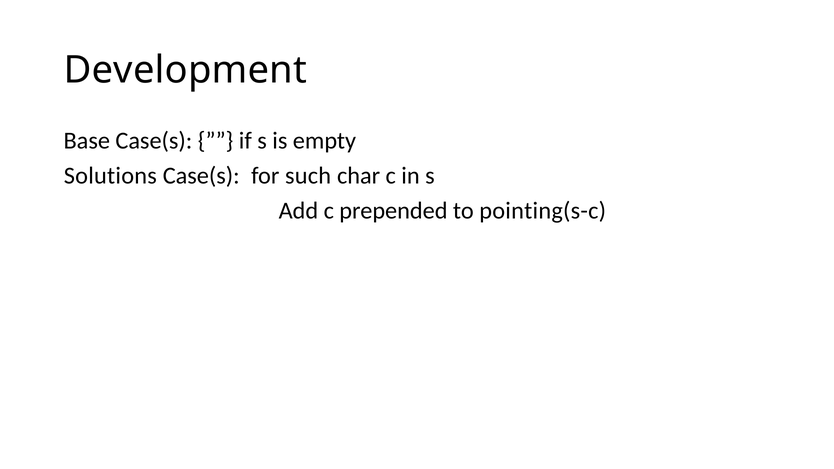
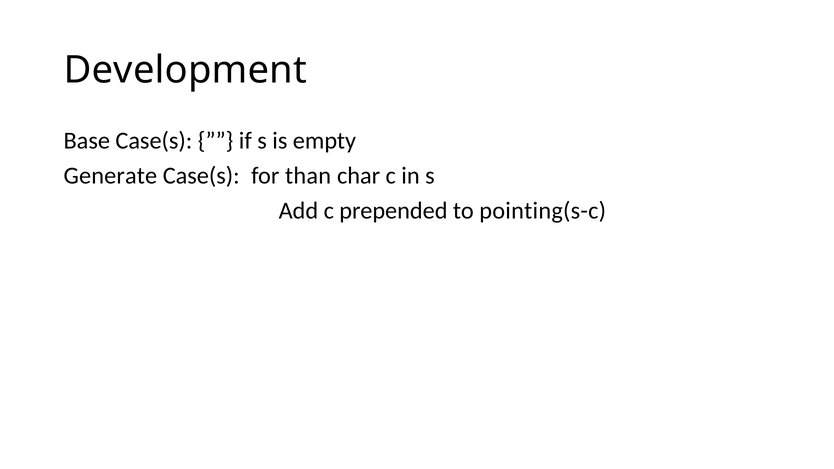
Solutions: Solutions -> Generate
such: such -> than
